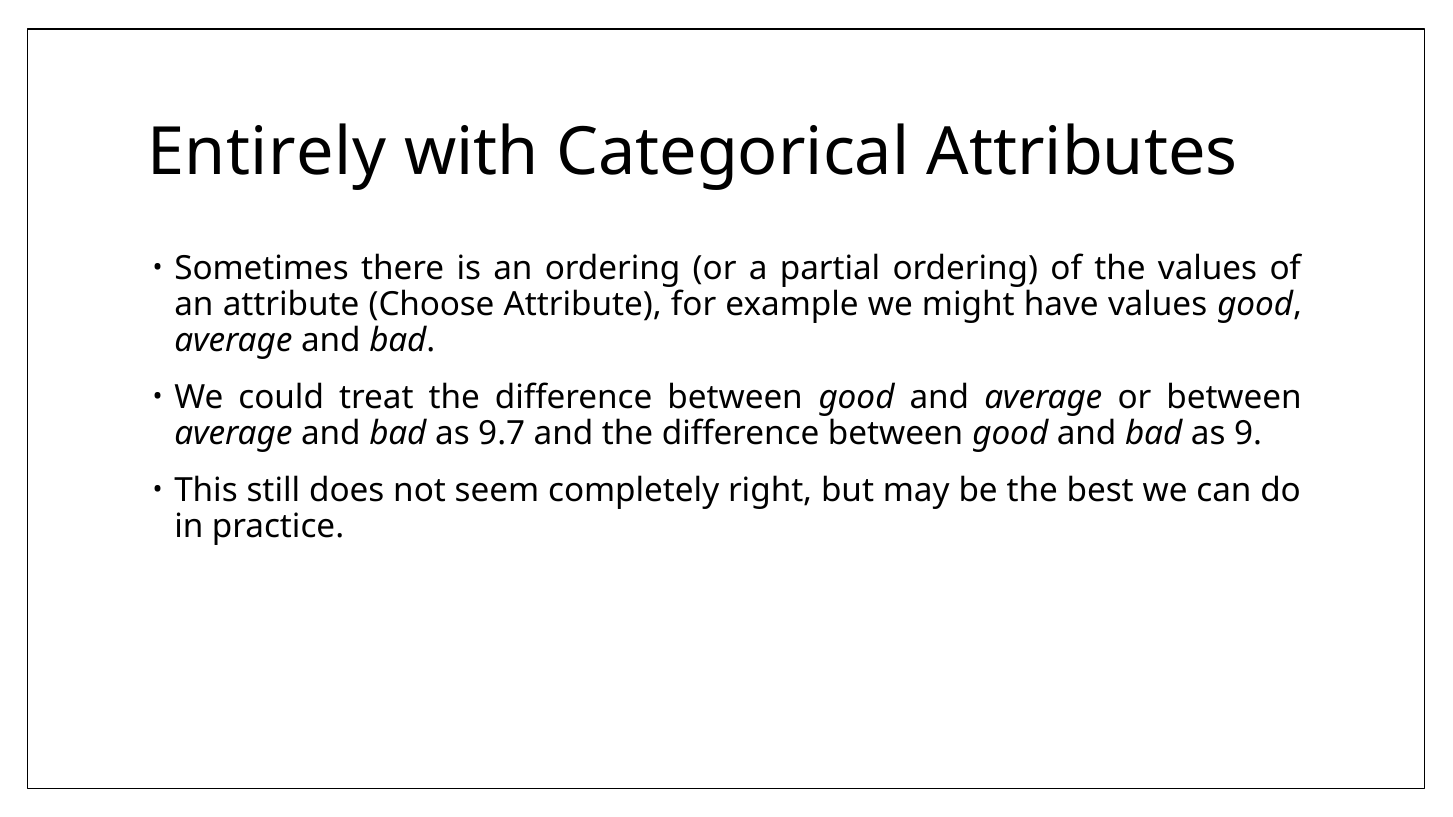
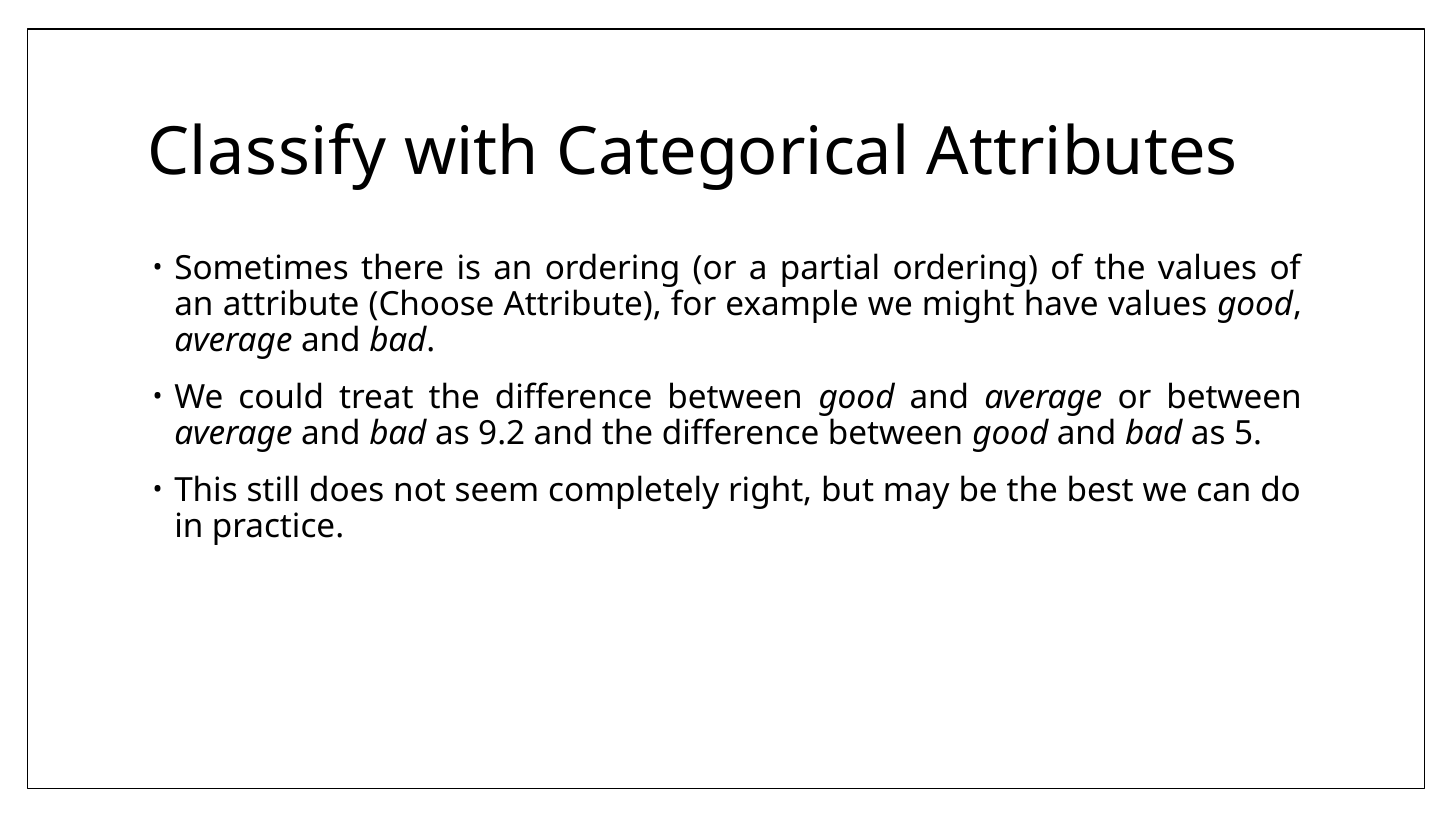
Entirely: Entirely -> Classify
9.7: 9.7 -> 9.2
9: 9 -> 5
